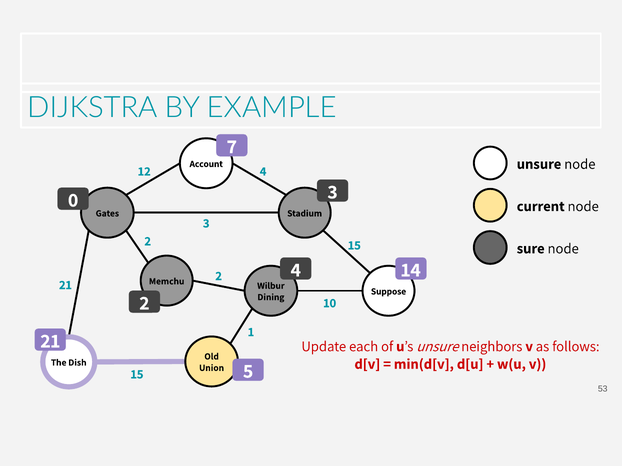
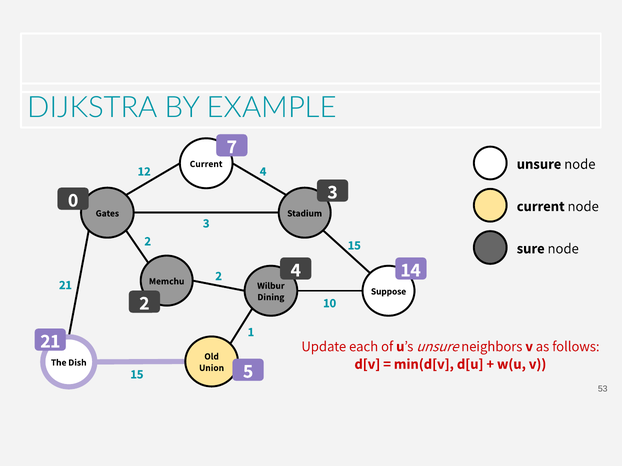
Account at (206, 164): Account -> Current
